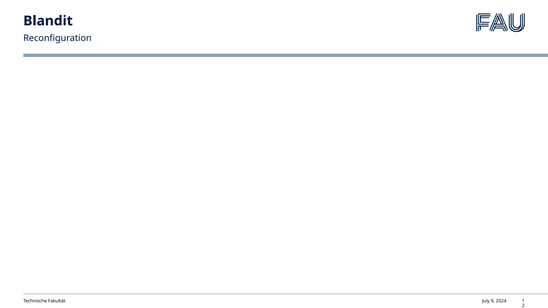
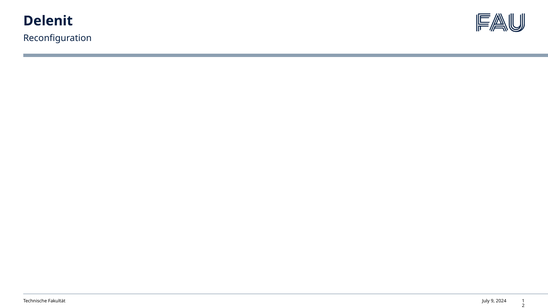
Blandit: Blandit -> Delenit
